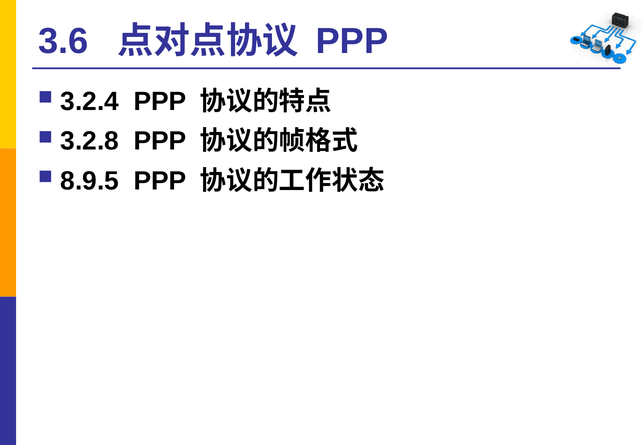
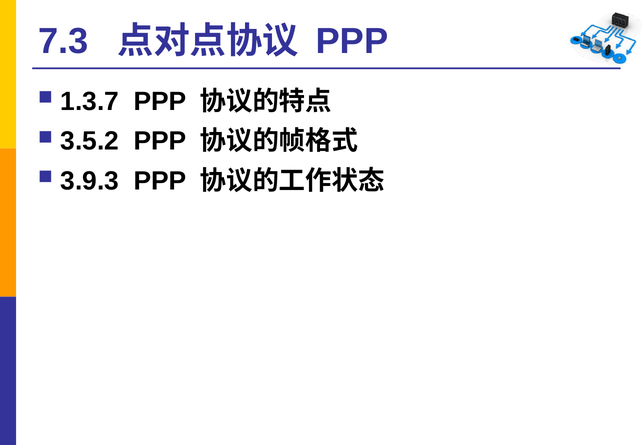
3.6: 3.6 -> 7.3
3.2.4: 3.2.4 -> 1.3.7
3.2.8: 3.2.8 -> 3.5.2
8.9.5: 8.9.5 -> 3.9.3
